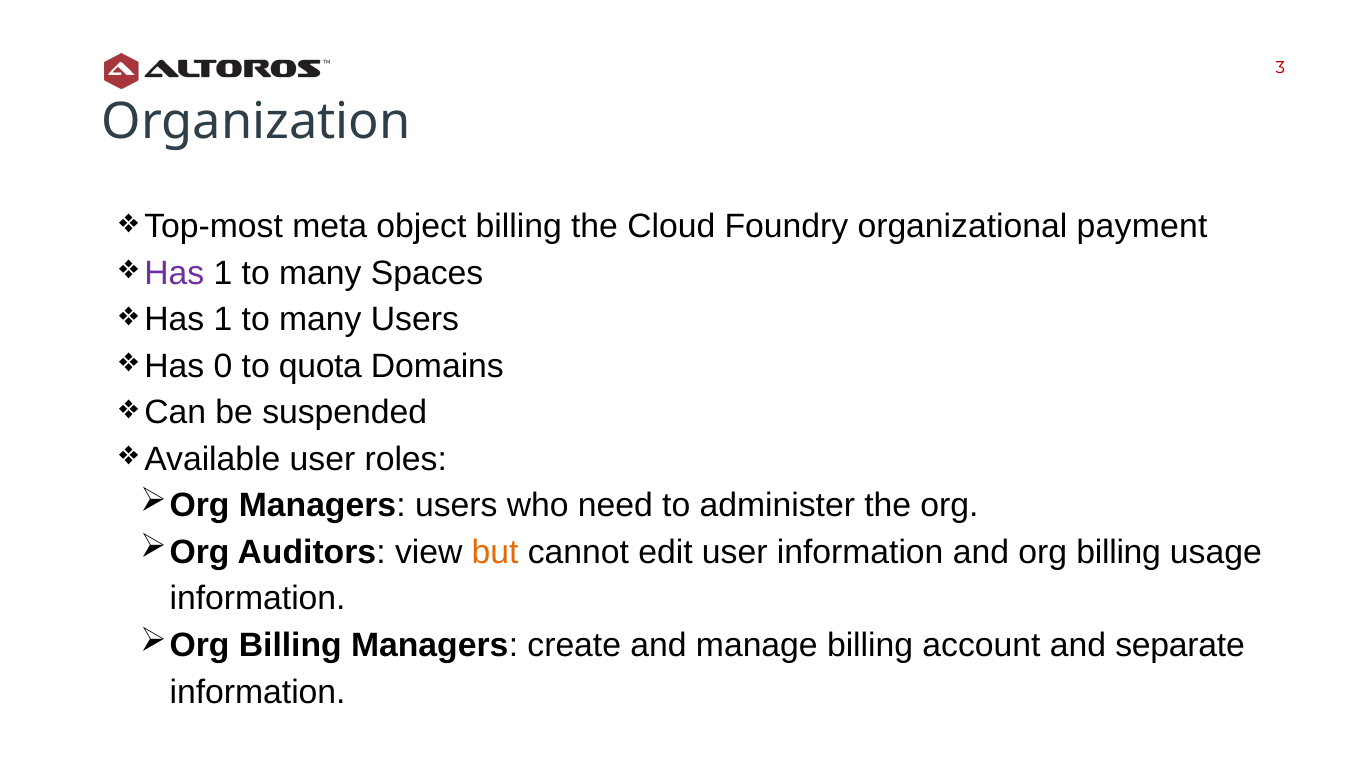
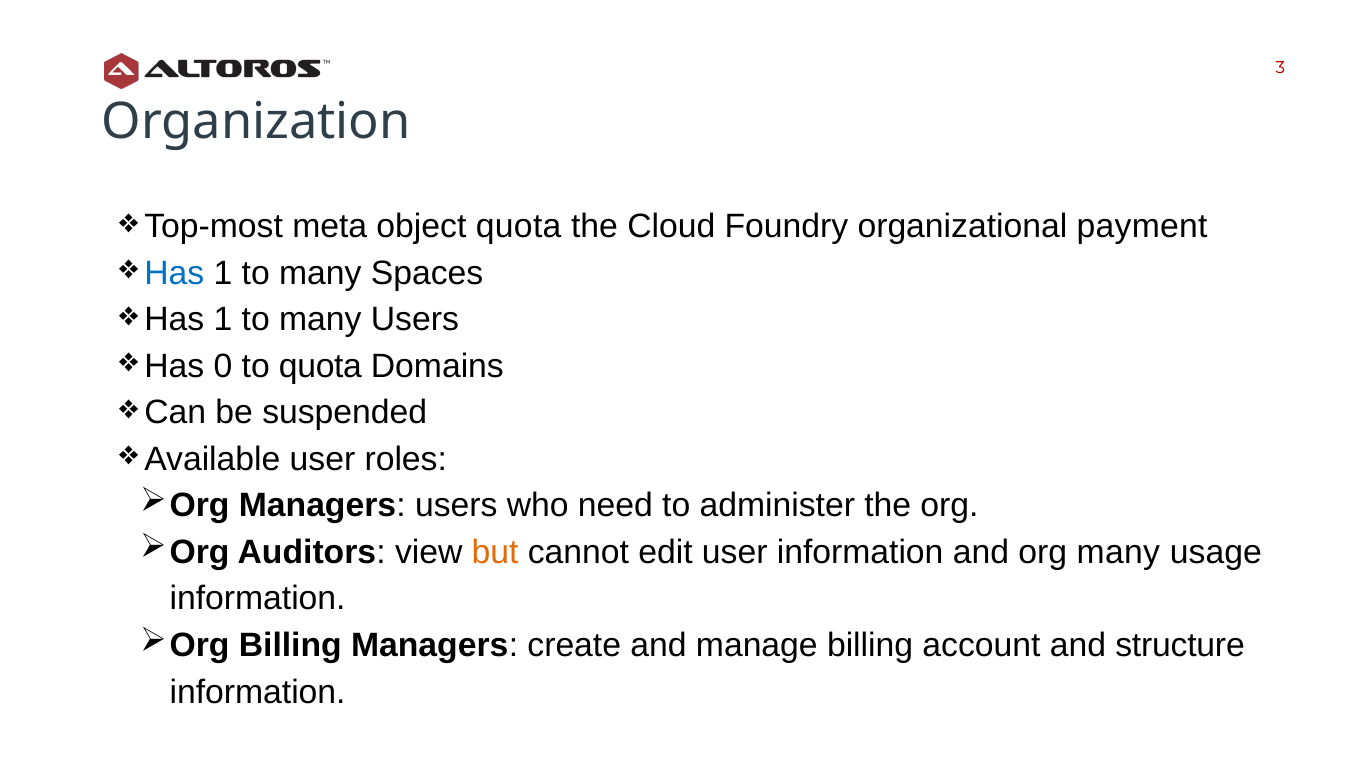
object billing: billing -> quota
Has at (174, 273) colour: purple -> blue
and org billing: billing -> many
separate: separate -> structure
